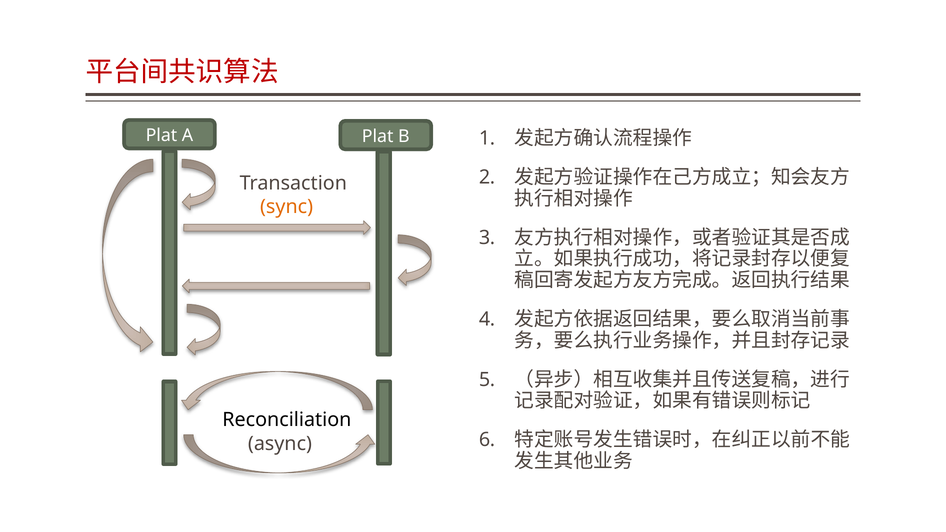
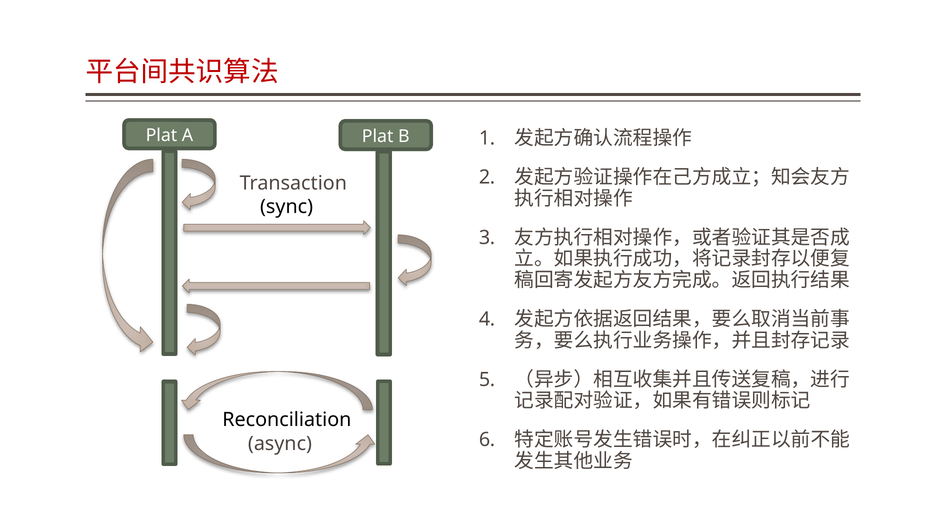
sync colour: orange -> black
